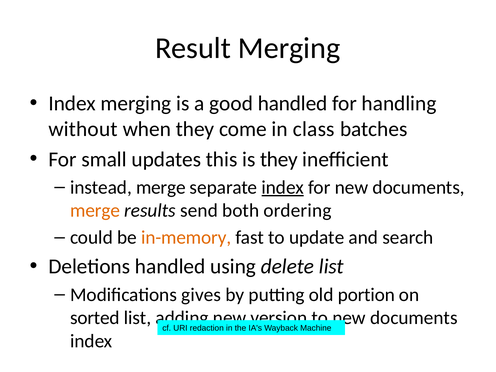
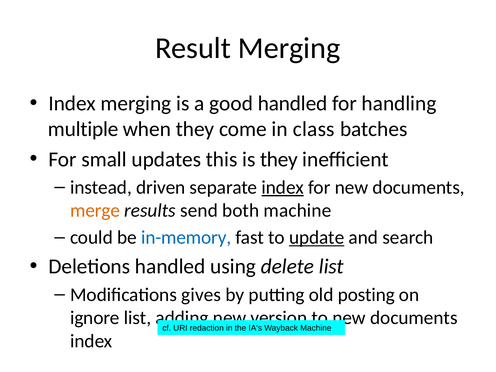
without: without -> multiple
instead merge: merge -> driven
both ordering: ordering -> machine
in-memory colour: orange -> blue
update underline: none -> present
portion: portion -> posting
sorted: sorted -> ignore
